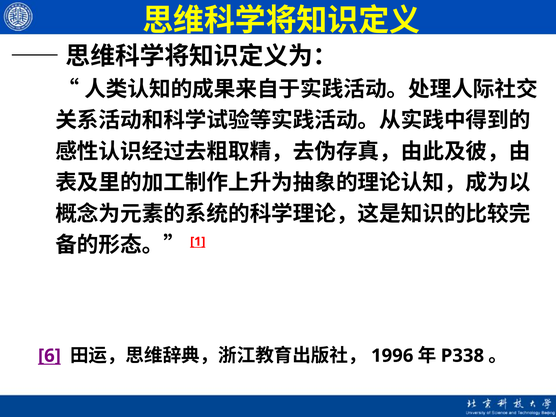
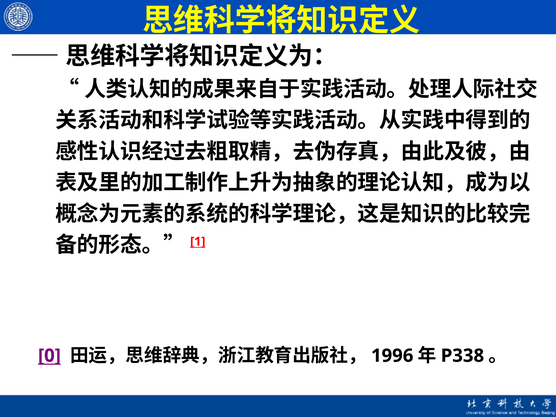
6: 6 -> 0
